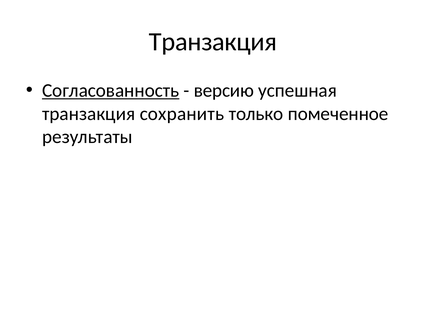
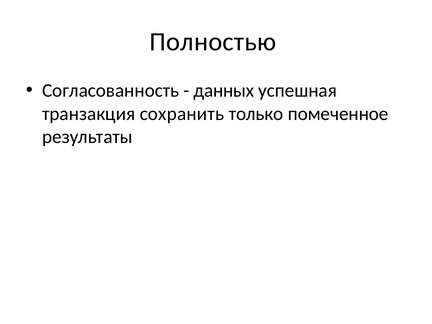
Транзакция at (213, 42): Транзакция -> Полностью
Согласованность underline: present -> none
версию: версию -> данных
